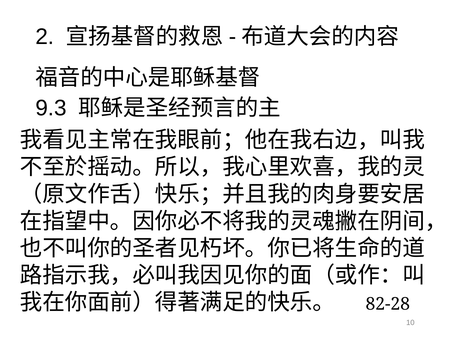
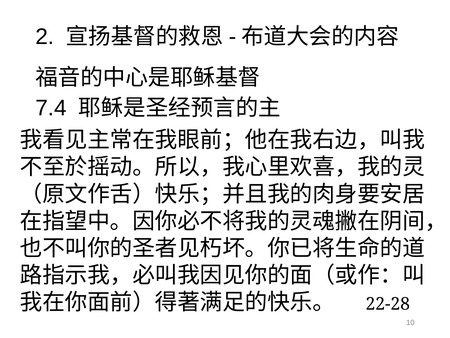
9.3: 9.3 -> 7.4
82-28: 82-28 -> 22-28
